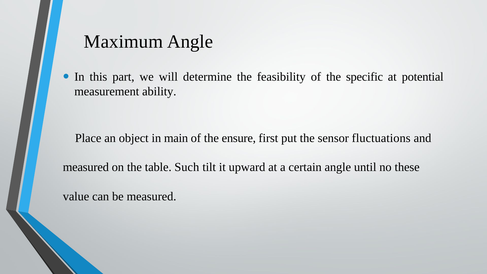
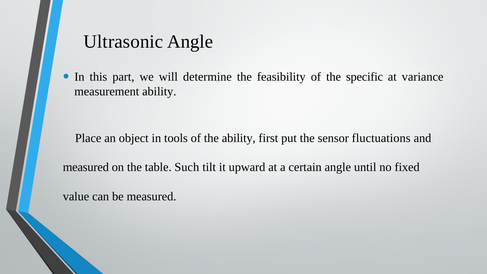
Maximum: Maximum -> Ultrasonic
potential: potential -> variance
main: main -> tools
the ensure: ensure -> ability
these: these -> fixed
